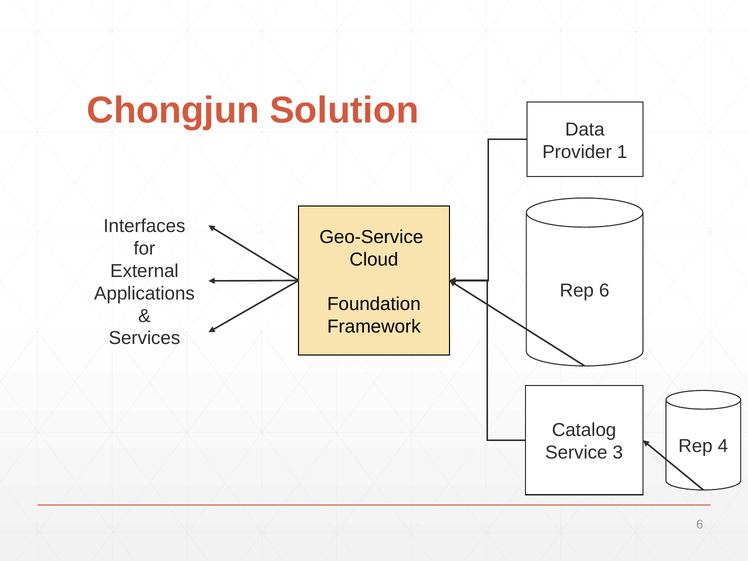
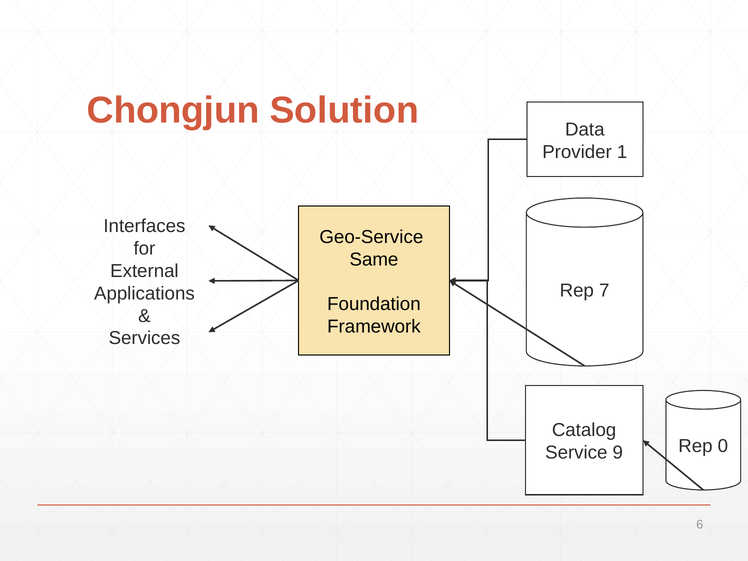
Cloud: Cloud -> Same
Rep 6: 6 -> 7
3: 3 -> 9
4: 4 -> 0
